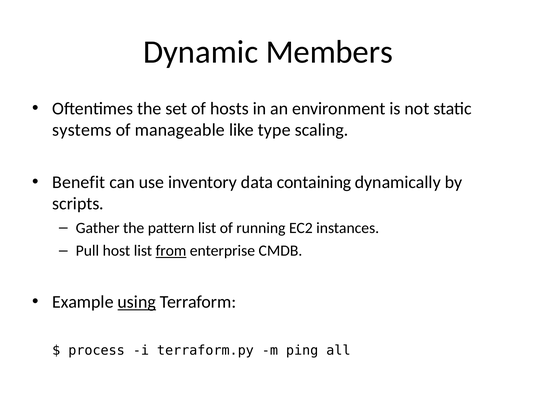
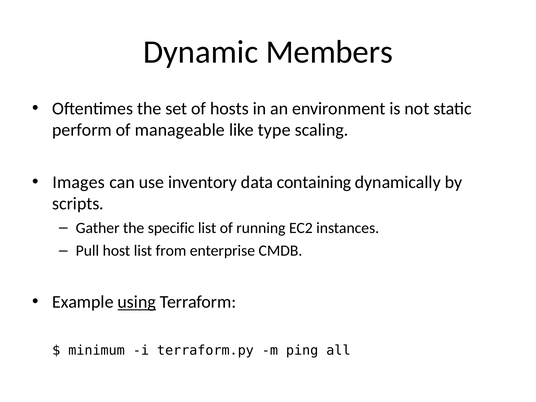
systems: systems -> perform
Benefit: Benefit -> Images
pattern: pattern -> specific
from underline: present -> none
process: process -> minimum
